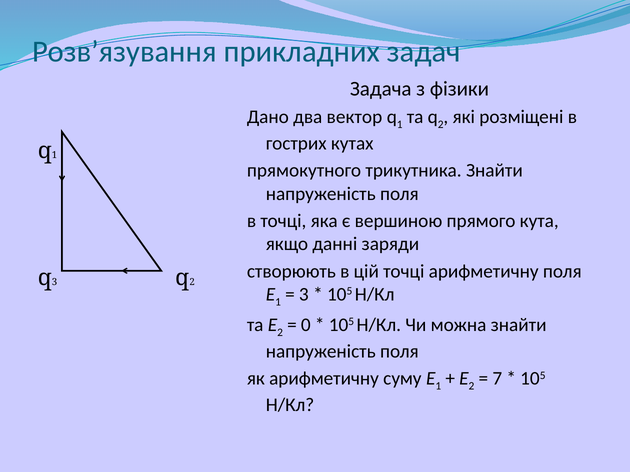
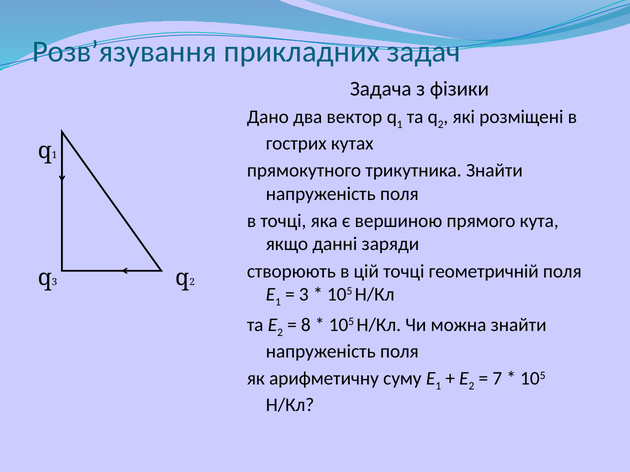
точці арифметичну: арифметичну -> геометричній
0: 0 -> 8
